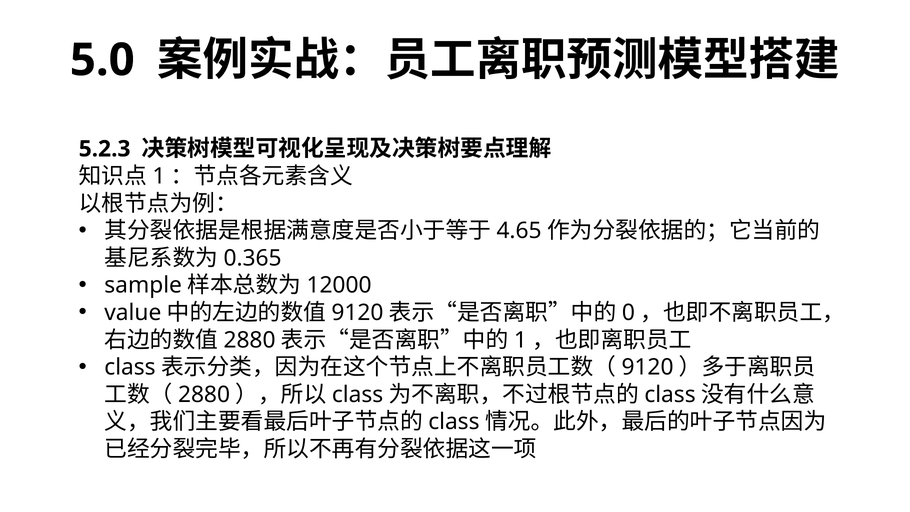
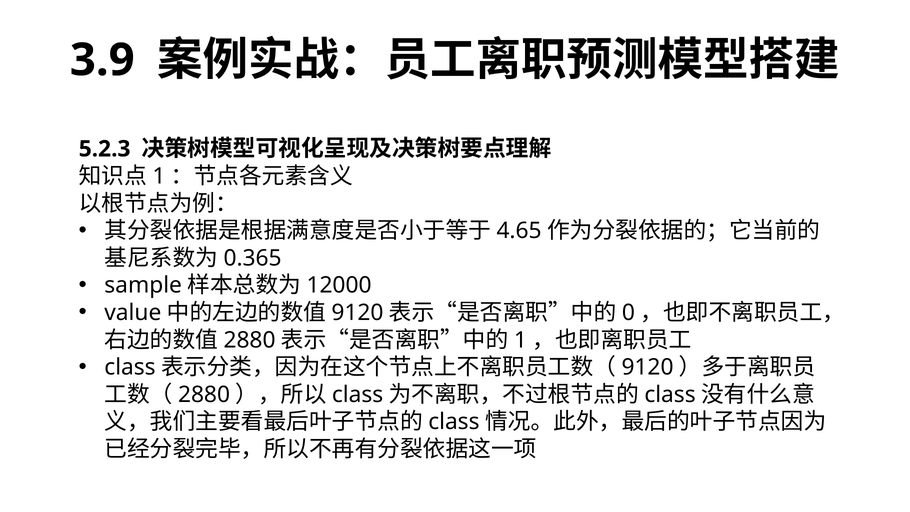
5.0: 5.0 -> 3.9
